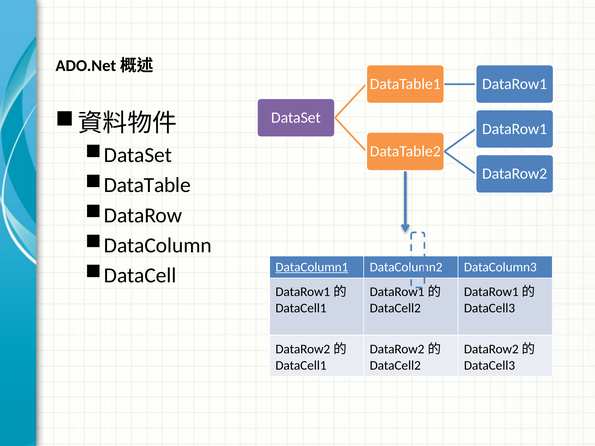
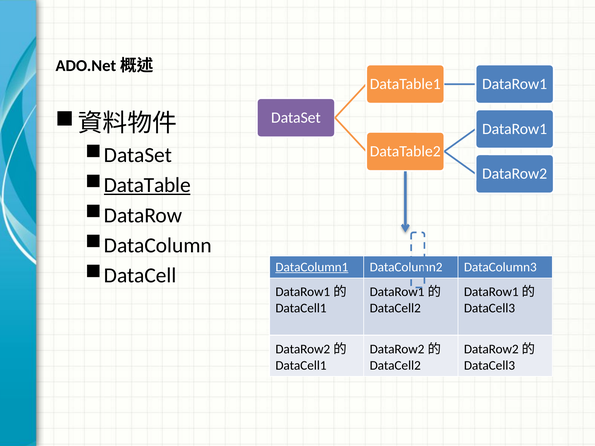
DataTable underline: none -> present
